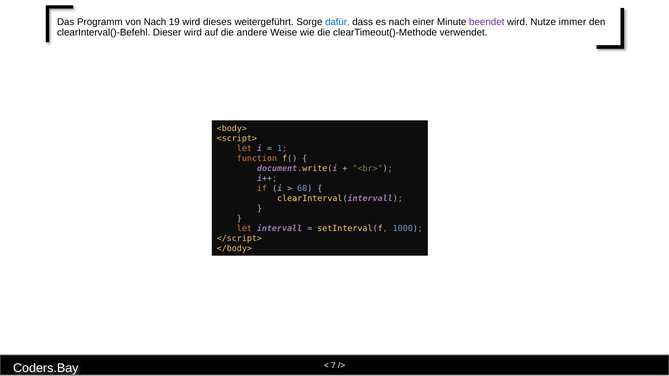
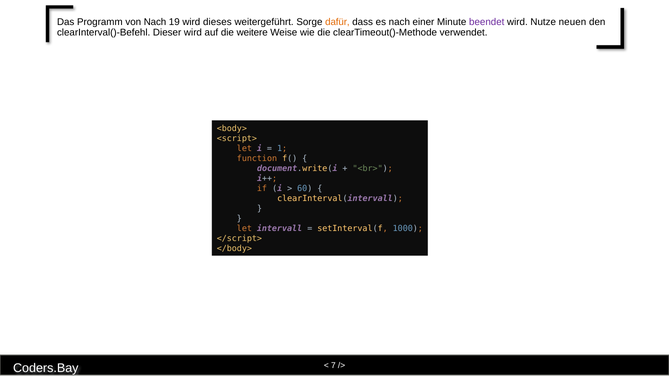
dafür colour: blue -> orange
immer: immer -> neuen
andere: andere -> weitere
